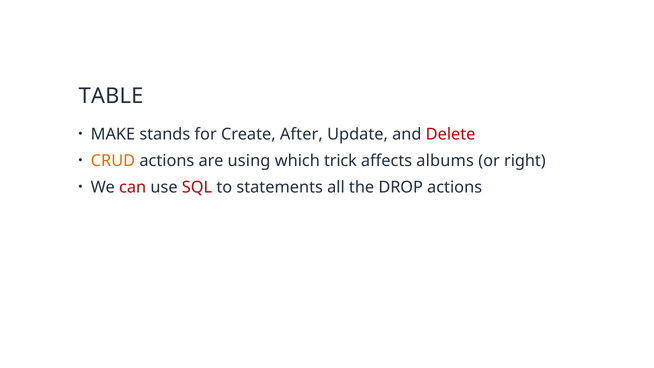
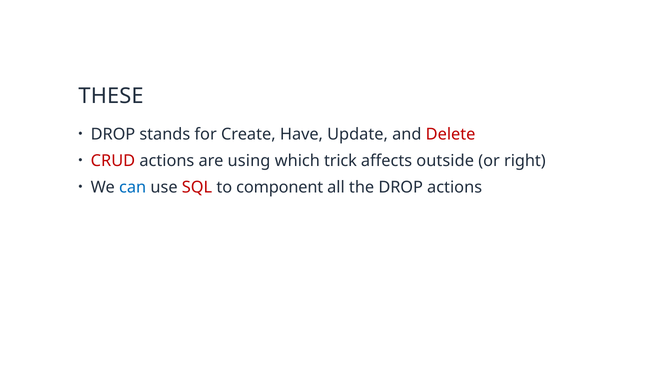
TABLE: TABLE -> THESE
MAKE at (113, 134): MAKE -> DROP
After: After -> Have
CRUD colour: orange -> red
albums: albums -> outside
can colour: red -> blue
statements: statements -> component
